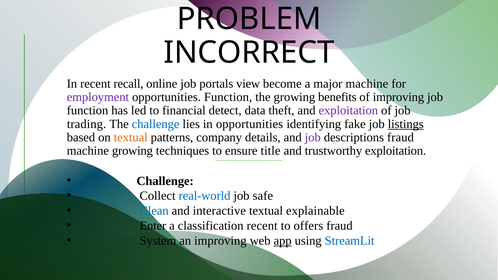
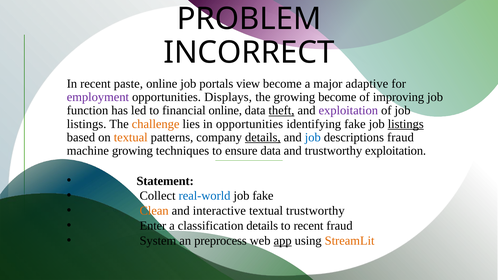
recall: recall -> paste
major machine: machine -> adaptive
opportunities Function: Function -> Displays
growing benefits: benefits -> become
financial detect: detect -> online
theft underline: none -> present
trading at (87, 124): trading -> listings
challenge at (156, 124) colour: blue -> orange
details at (263, 137) underline: none -> present
job at (313, 137) colour: purple -> blue
ensure title: title -> data
Challenge at (165, 181): Challenge -> Statement
job safe: safe -> fake
Clean colour: blue -> orange
textual explainable: explainable -> trustworthy
classification recent: recent -> details
to offers: offers -> recent
an improving: improving -> preprocess
StreamLit colour: blue -> orange
